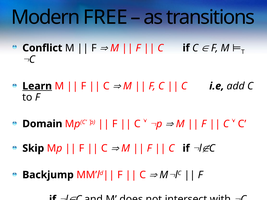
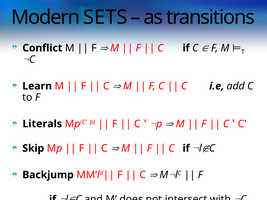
FREE: FREE -> SETS
Learn underline: present -> none
Domain: Domain -> Literals
